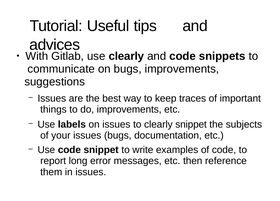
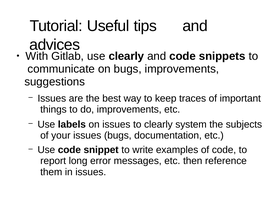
clearly snippet: snippet -> system
